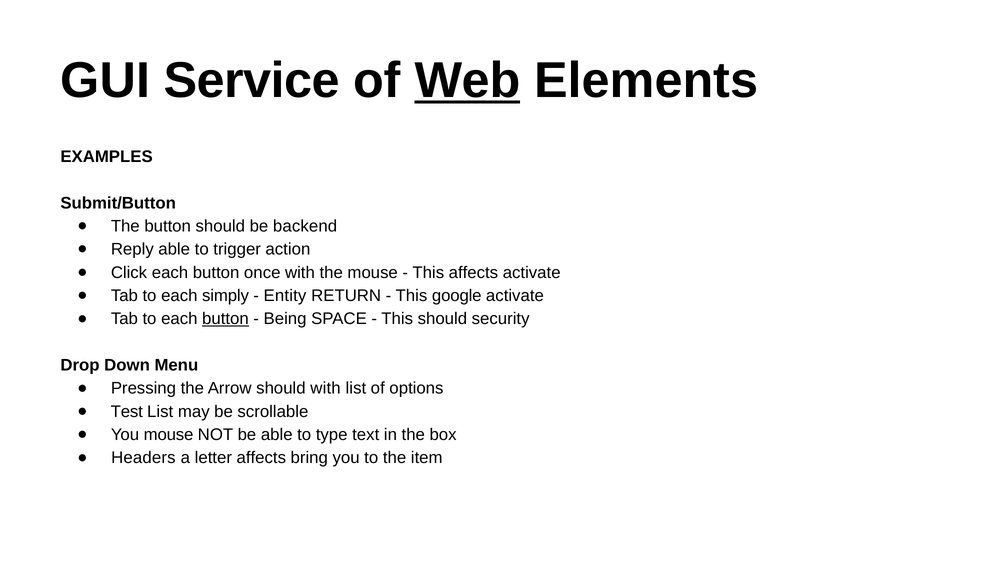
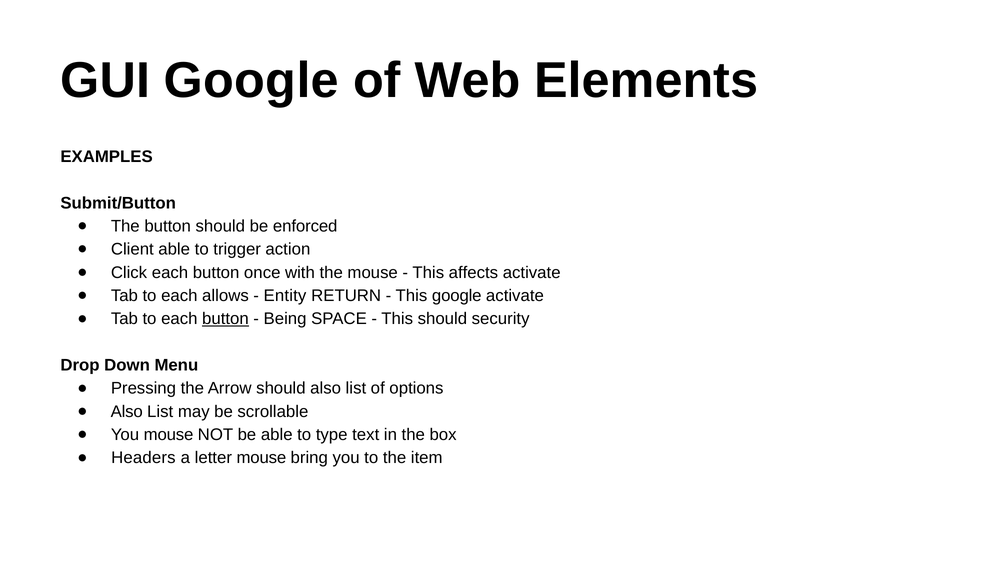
GUI Service: Service -> Google
Web underline: present -> none
backend: backend -> enforced
Reply: Reply -> Client
simply: simply -> allows
should with: with -> also
Test at (127, 412): Test -> Also
letter affects: affects -> mouse
